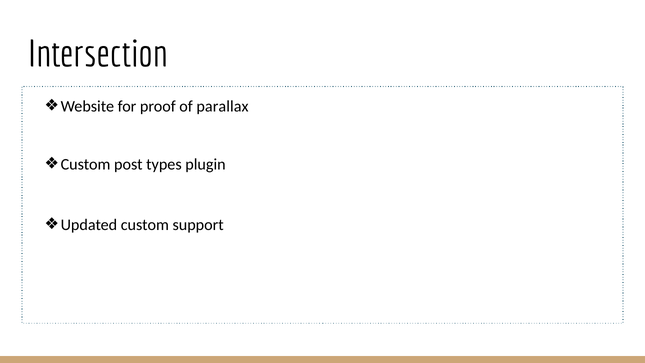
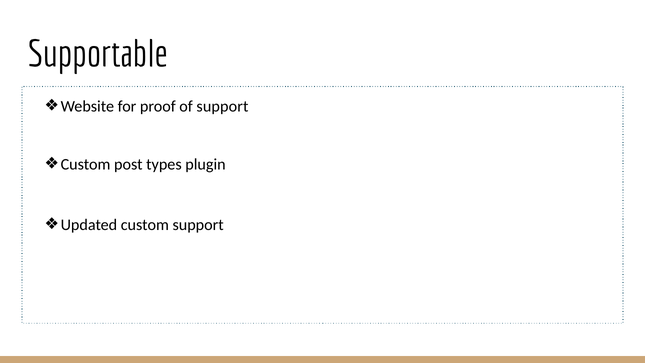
Intersection: Intersection -> Supportable
of parallax: parallax -> support
